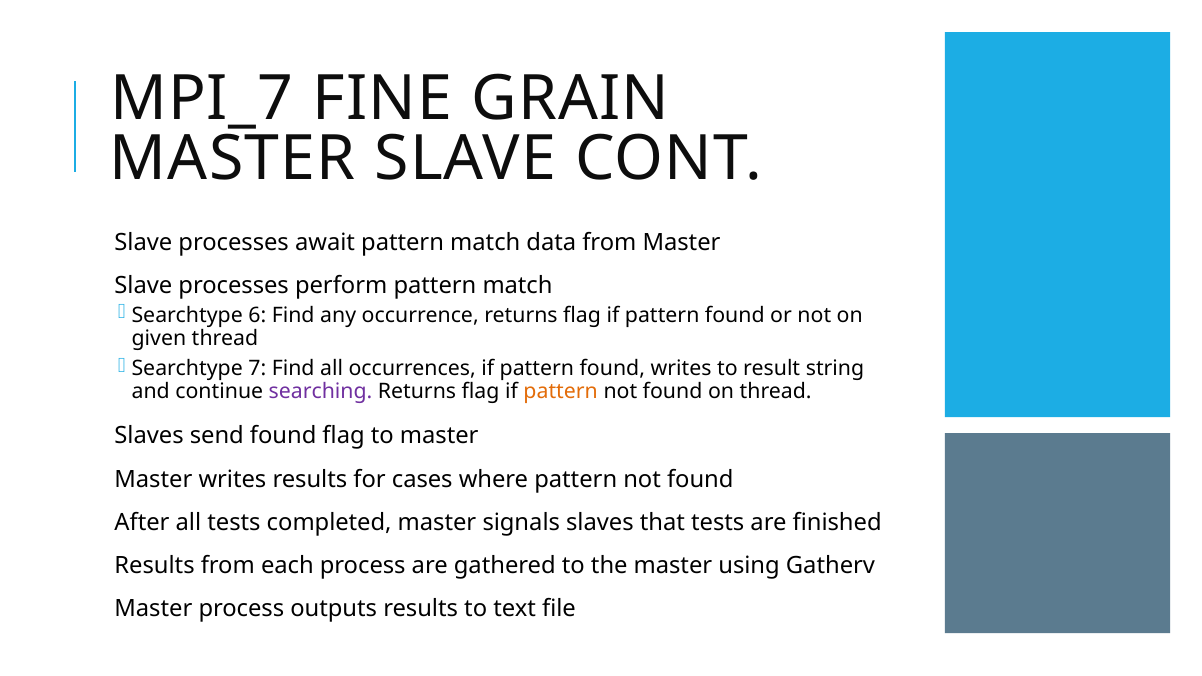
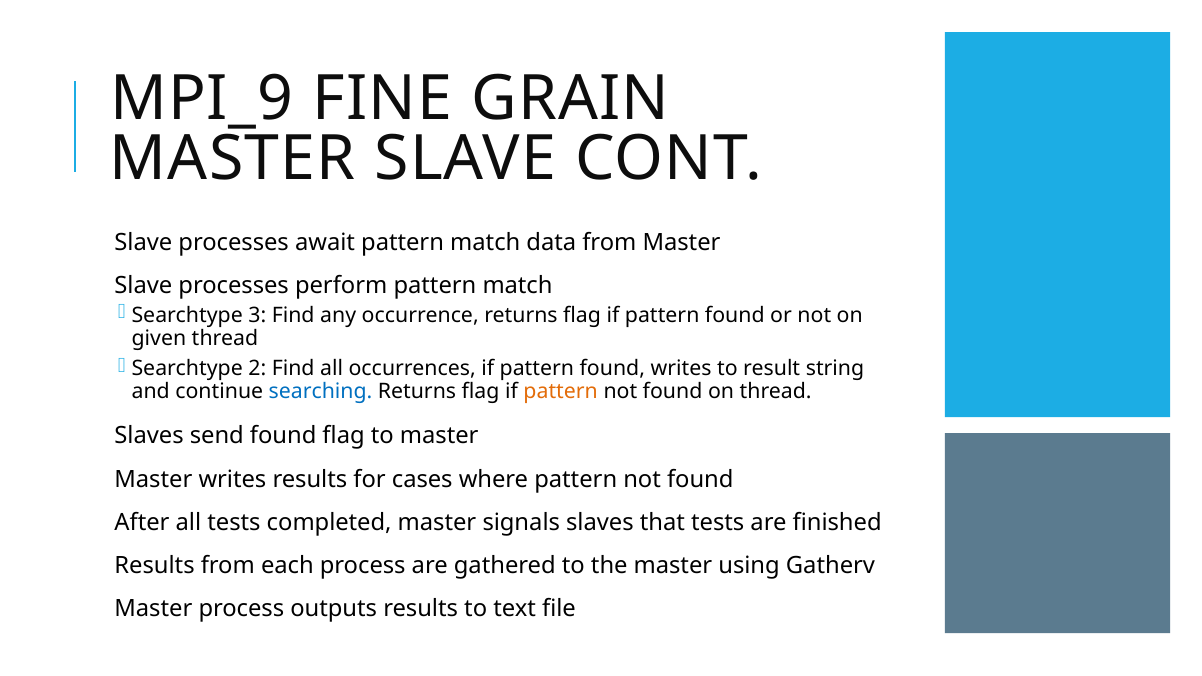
MPI_7: MPI_7 -> MPI_9
6: 6 -> 3
7: 7 -> 2
searching colour: purple -> blue
